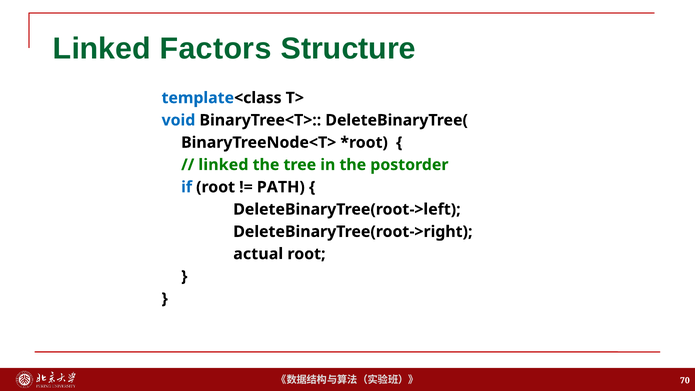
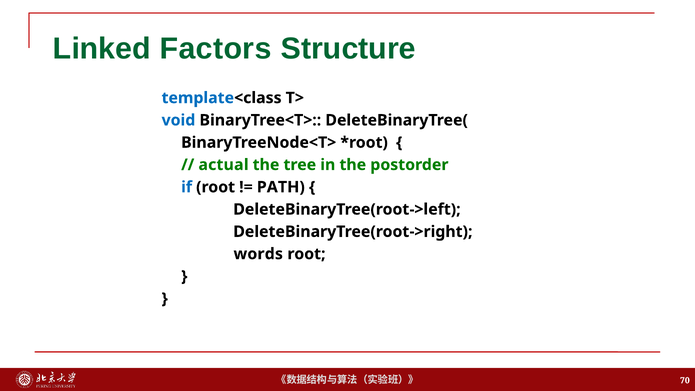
linked at (223, 165): linked -> actual
actual: actual -> words
